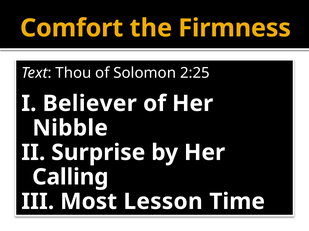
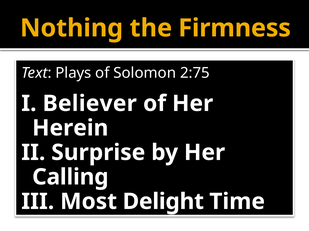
Comfort: Comfort -> Nothing
Thou: Thou -> Plays
2:25: 2:25 -> 2:75
Nibble: Nibble -> Herein
Lesson: Lesson -> Delight
